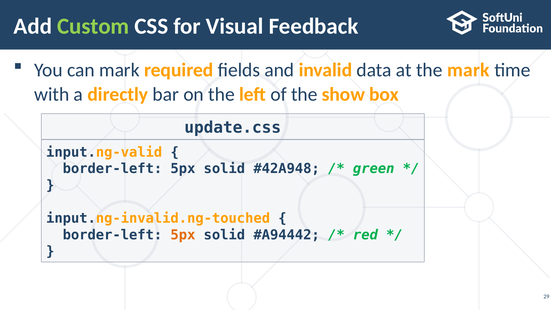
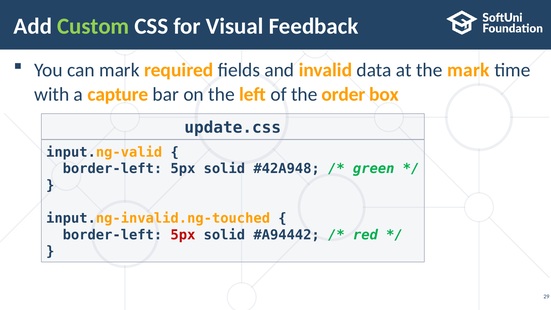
directly: directly -> capture
show: show -> order
5px at (183, 235) colour: orange -> red
